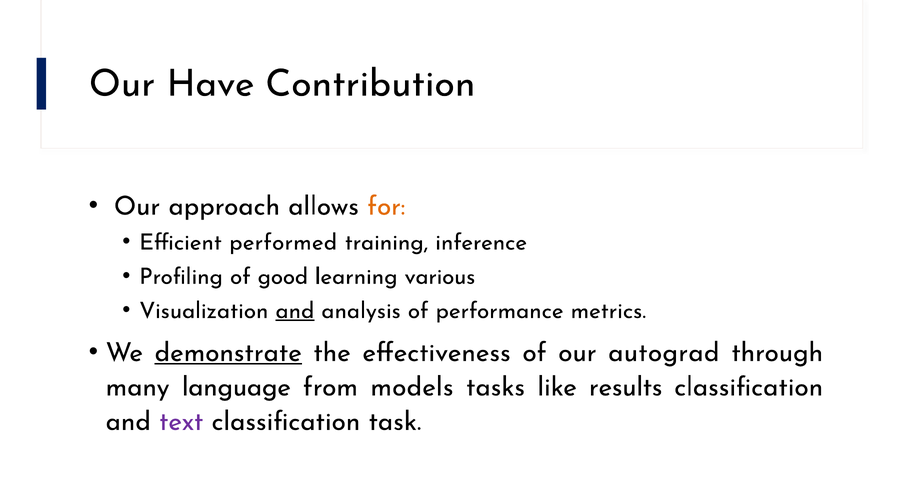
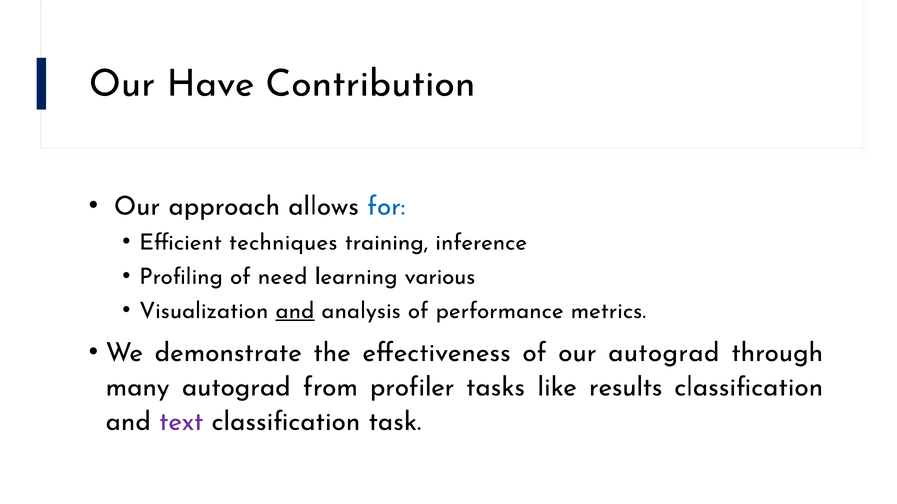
for colour: orange -> blue
performed: performed -> techniques
good: good -> need
demonstrate underline: present -> none
many language: language -> autograd
models: models -> profiler
